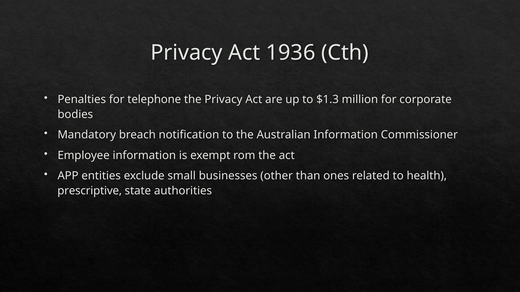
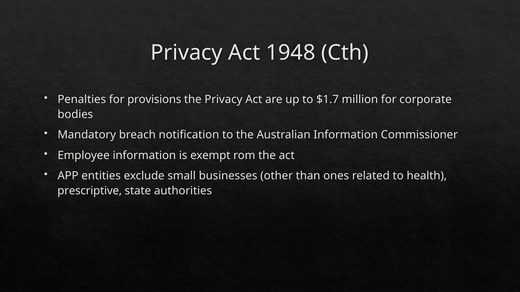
1936: 1936 -> 1948
telephone: telephone -> provisions
$1.3: $1.3 -> $1.7
